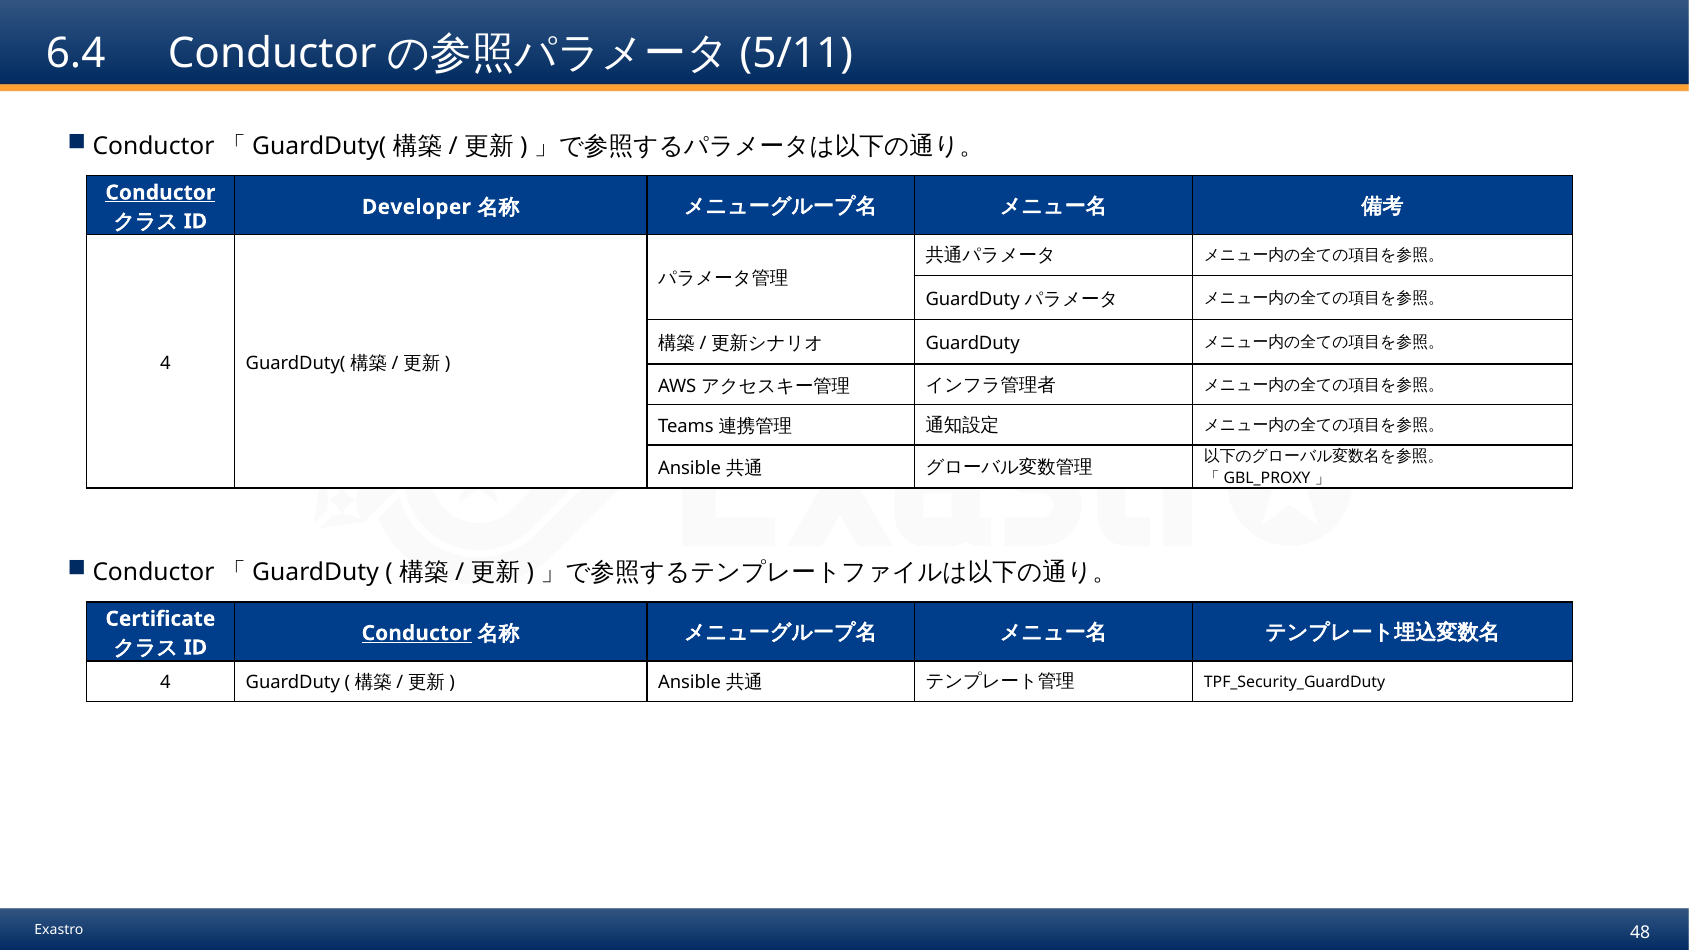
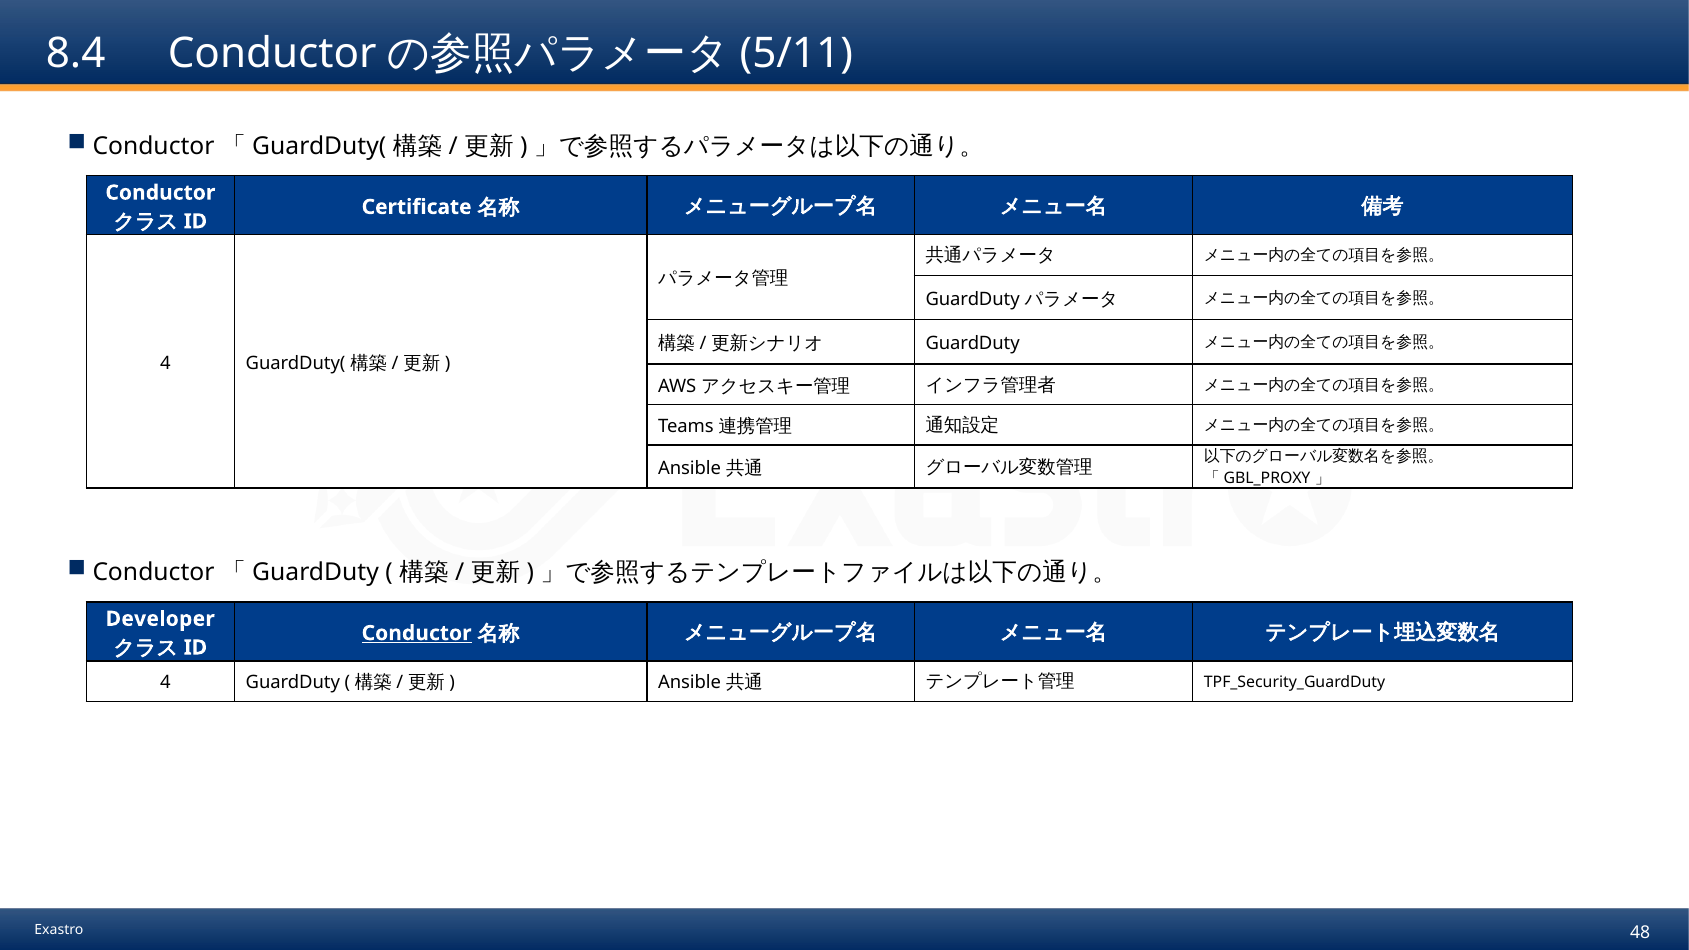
6.4: 6.4 -> 8.4
Conductor at (160, 193) underline: present -> none
Developer: Developer -> Certificate
Certificate: Certificate -> Developer
